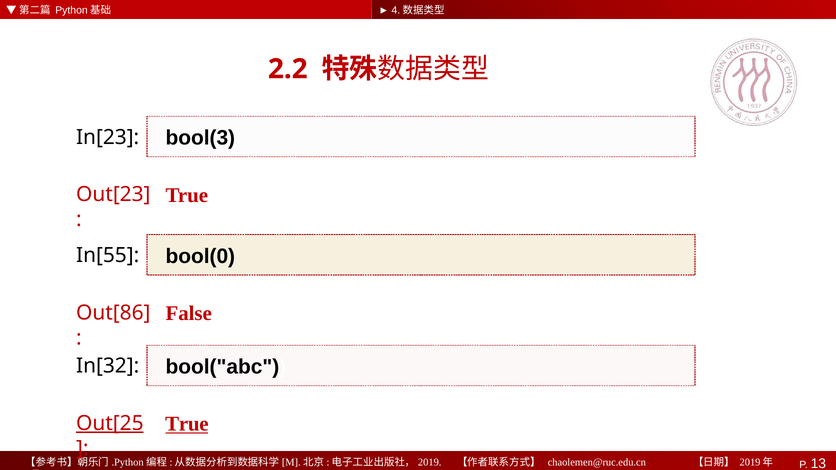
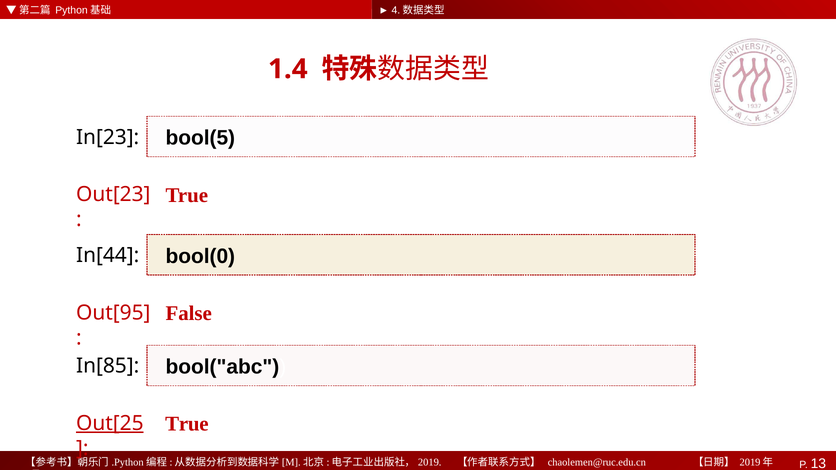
2.2: 2.2 -> 1.4
bool(3: bool(3 -> bool(5
In[55: In[55 -> In[44
Out[86: Out[86 -> Out[95
In[32: In[32 -> In[85
True at (187, 424) underline: present -> none
